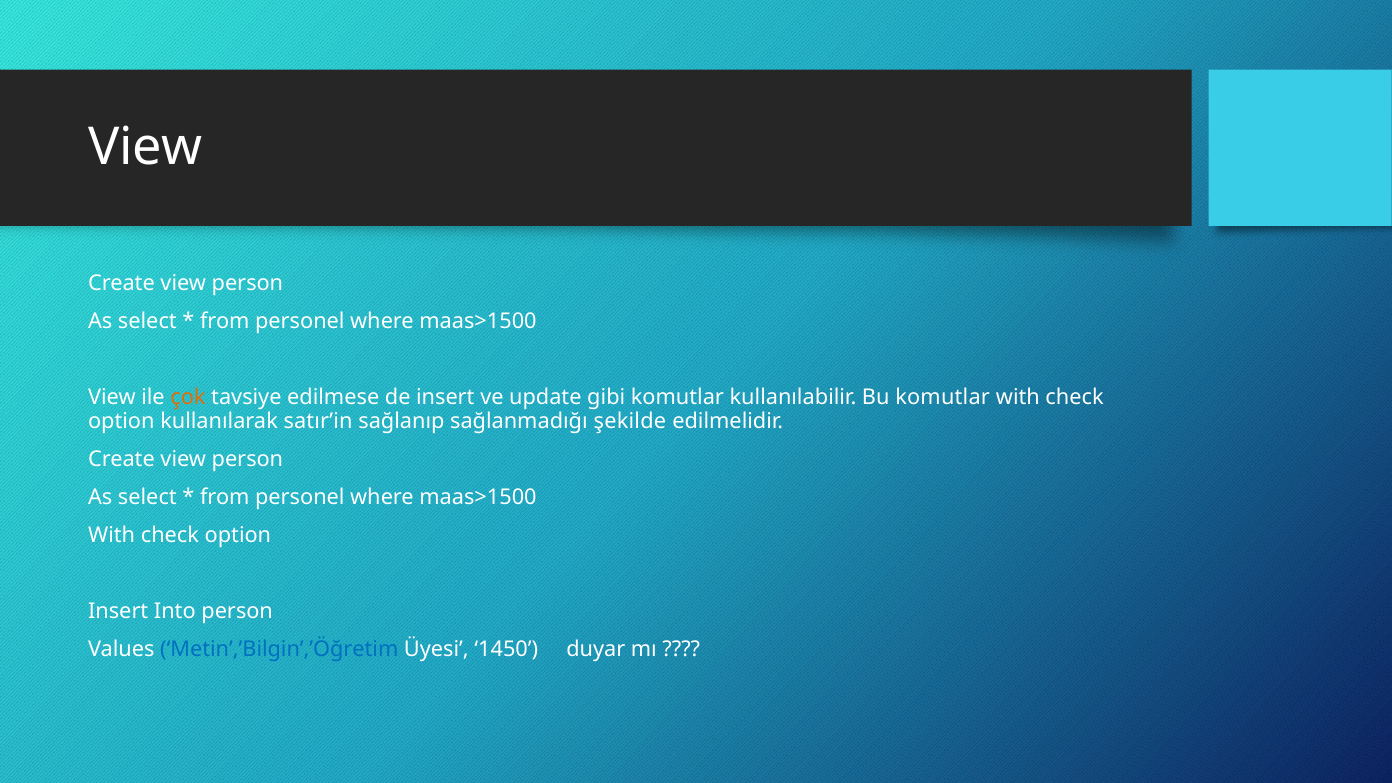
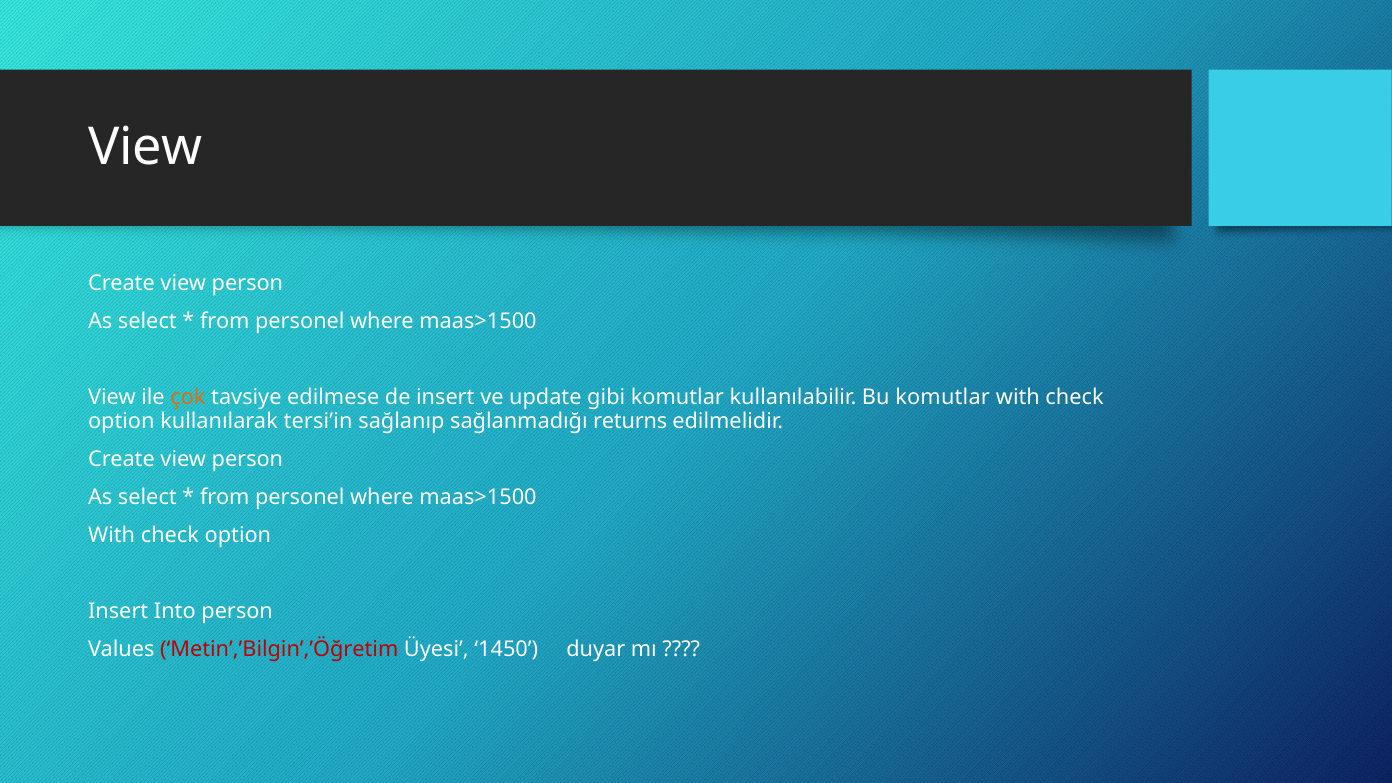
satır’in: satır’in -> tersi’in
şekilde: şekilde -> returns
Metin’,’Bilgin’,’Öğretim colour: blue -> red
